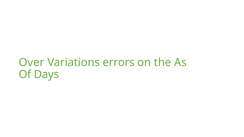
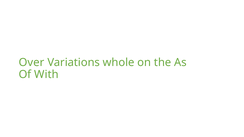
errors: errors -> whole
Days: Days -> With
